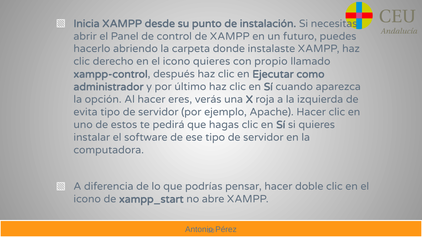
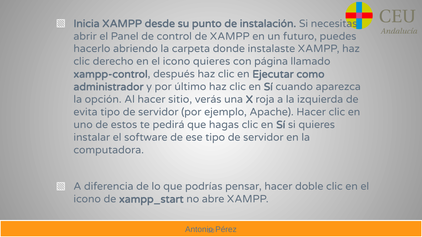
propio: propio -> página
eres: eres -> sitio
